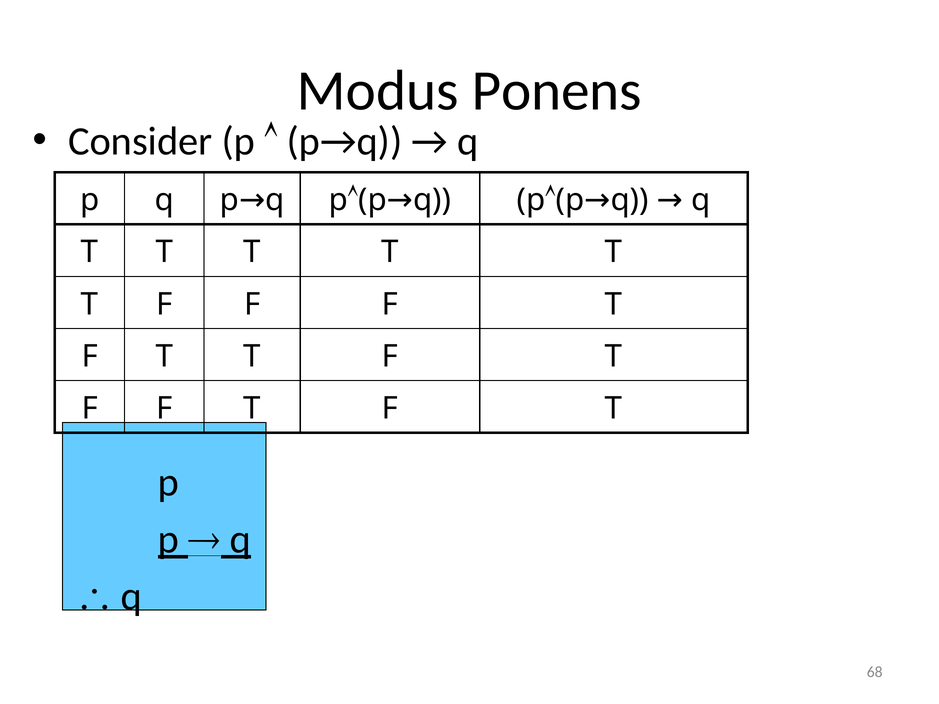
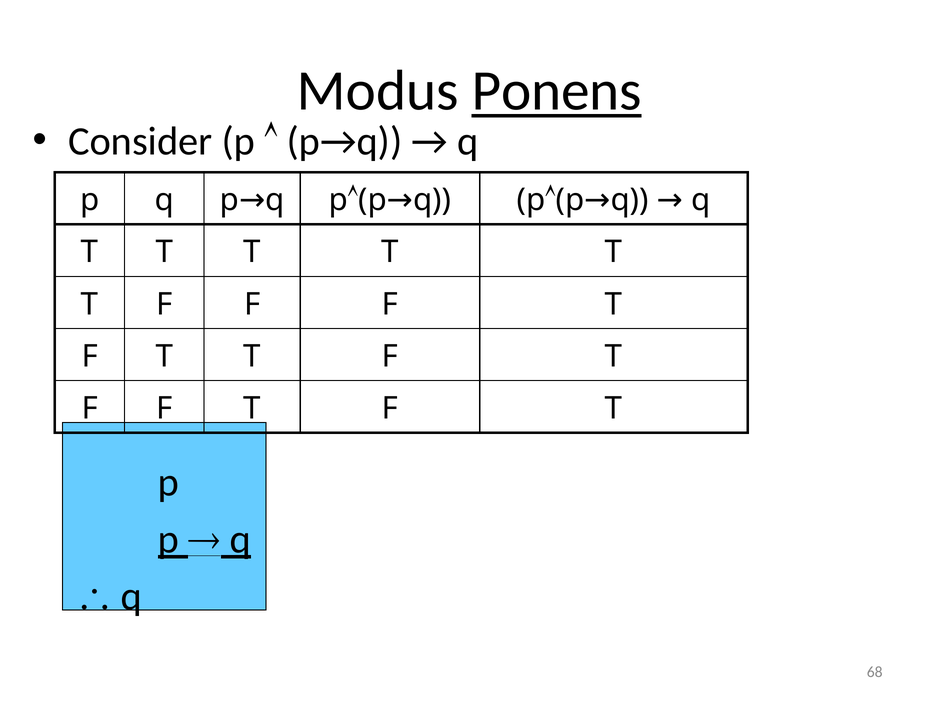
Ponens underline: none -> present
